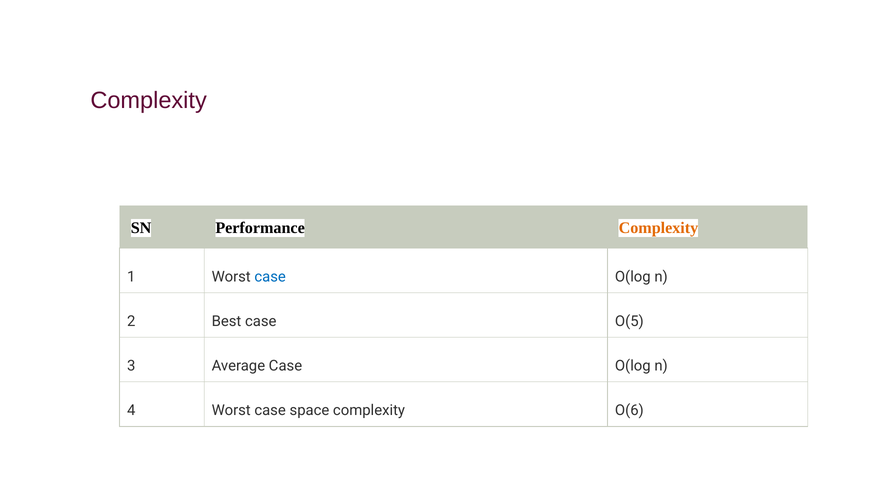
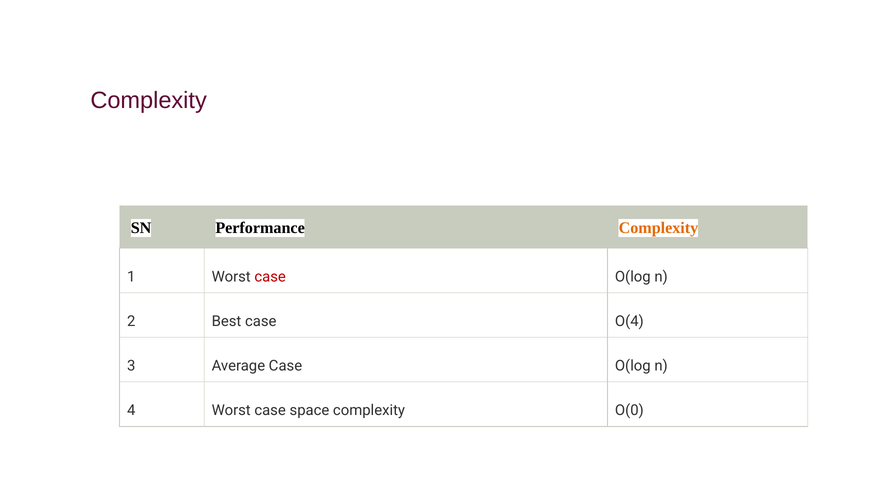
case at (270, 277) colour: blue -> red
O(5: O(5 -> O(4
O(6: O(6 -> O(0
